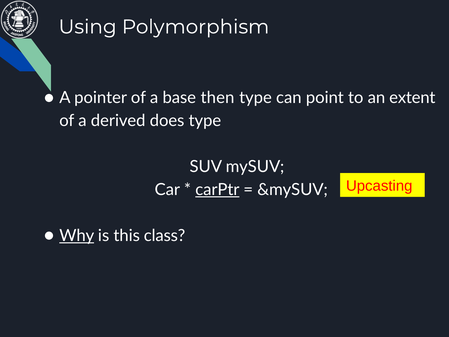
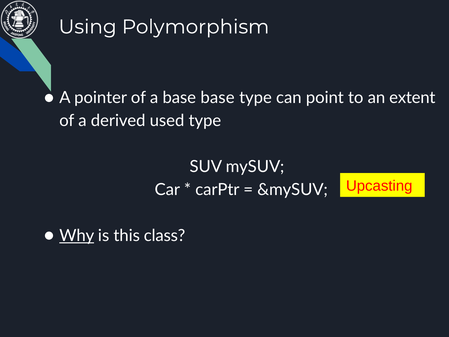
base then: then -> base
does: does -> used
carPtr underline: present -> none
